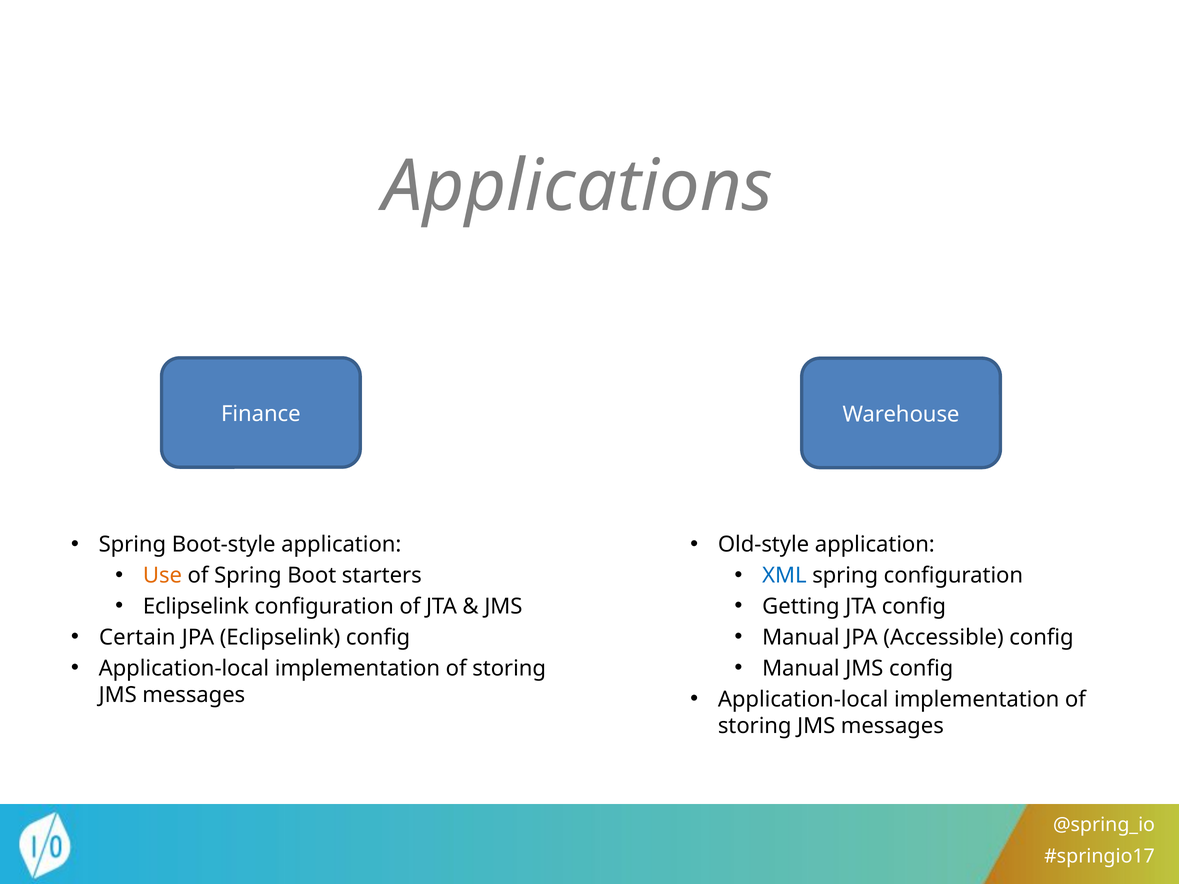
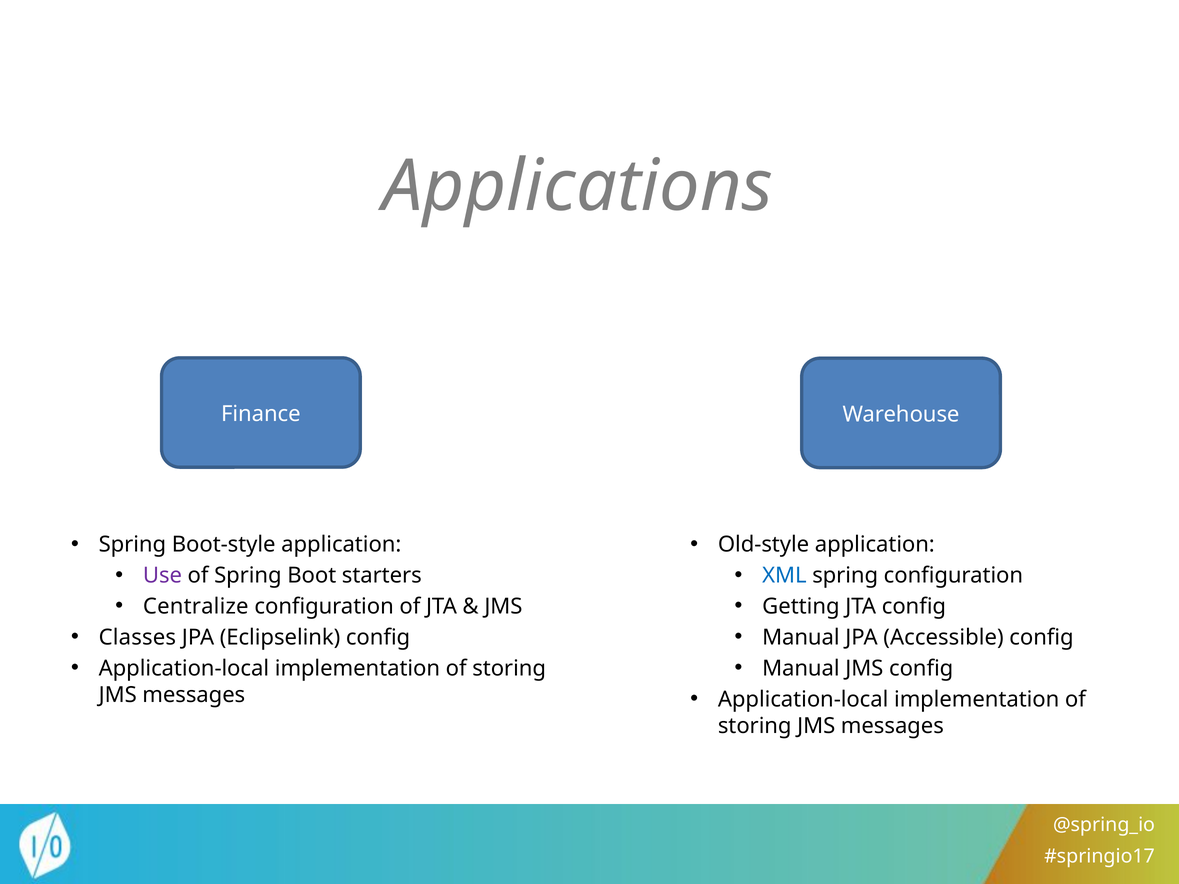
Use colour: orange -> purple
Eclipselink at (196, 607): Eclipselink -> Centralize
Certain: Certain -> Classes
